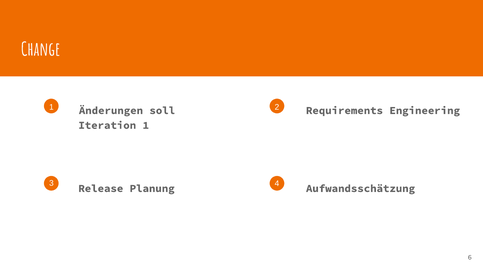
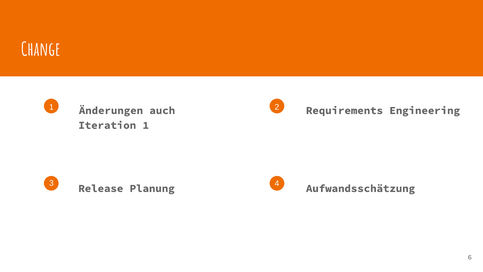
soll: soll -> auch
